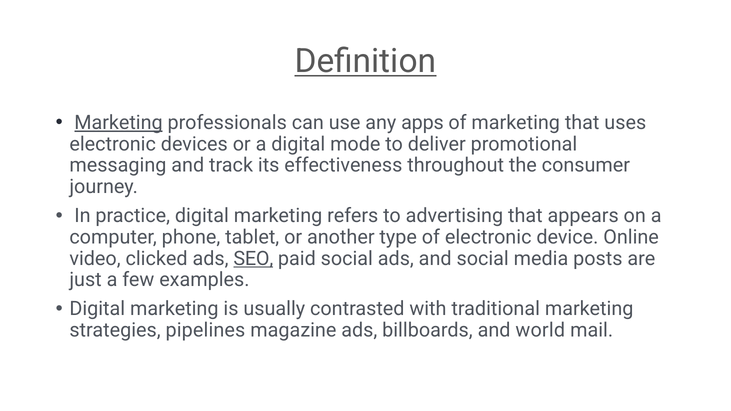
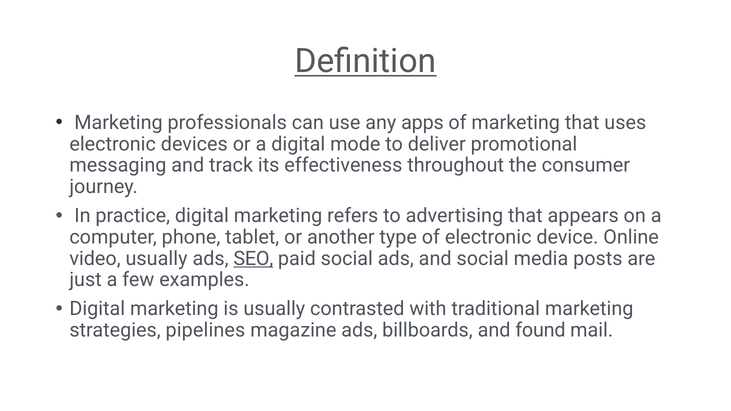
Marketing at (118, 123) underline: present -> none
video clicked: clicked -> usually
world: world -> found
